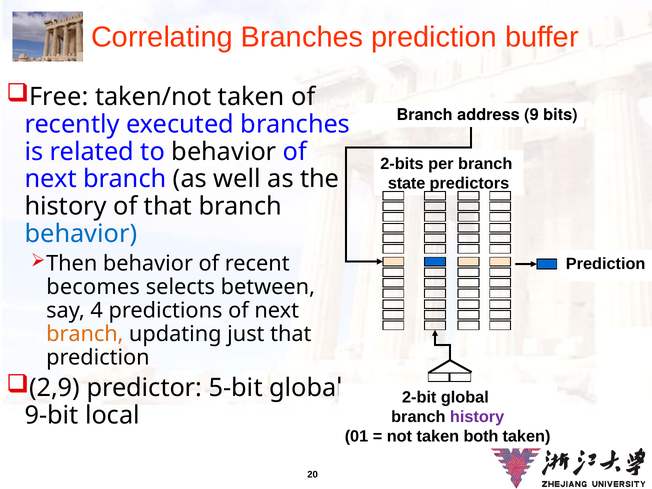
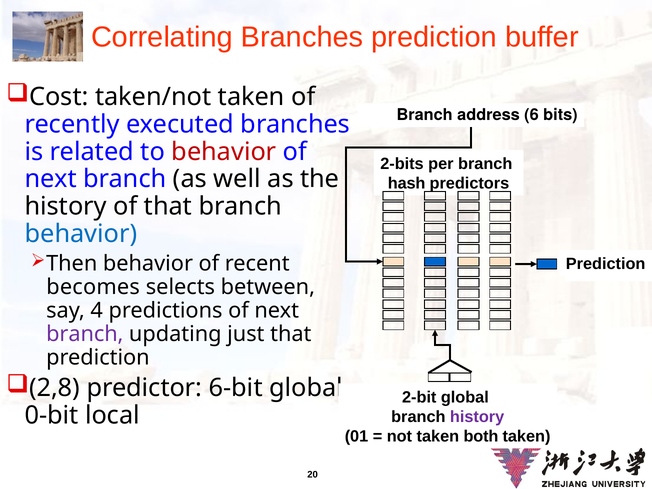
Free: Free -> Cost
9: 9 -> 6
behavior at (224, 152) colour: black -> red
state: state -> hash
branch at (85, 334) colour: orange -> purple
2,9: 2,9 -> 2,8
5-bit: 5-bit -> 6-bit
9-bit: 9-bit -> 0-bit
